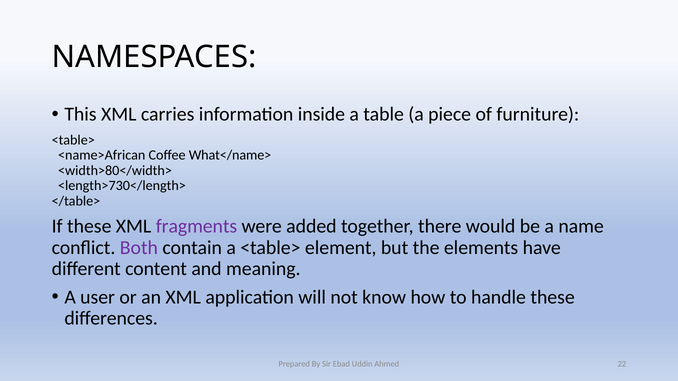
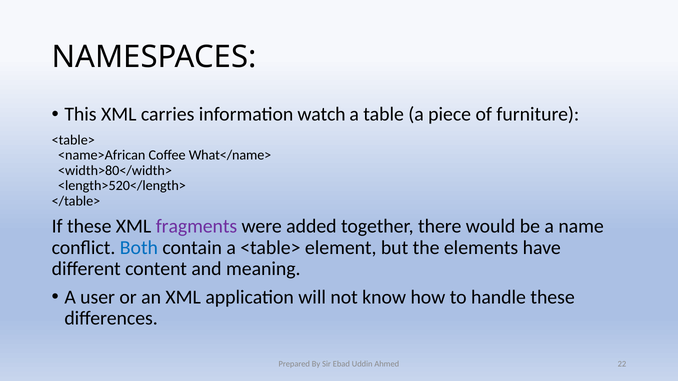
inside: inside -> watch
<length>730</length>: <length>730</length> -> <length>520</length>
Both colour: purple -> blue
